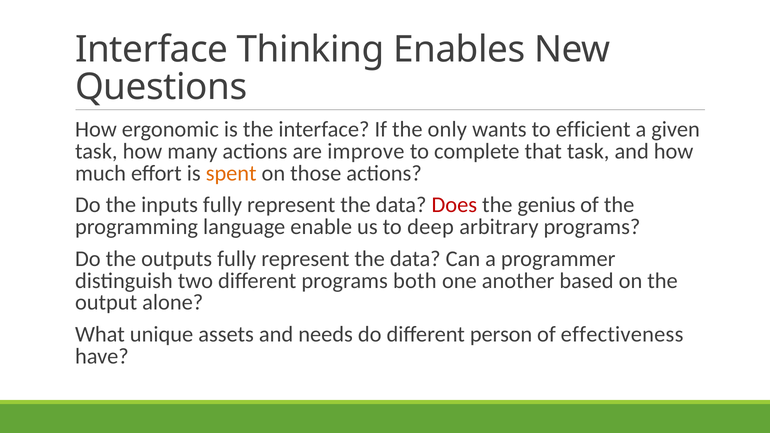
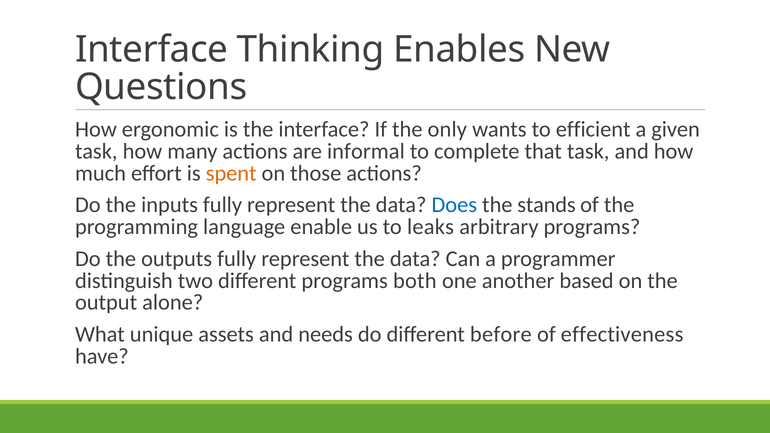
improve: improve -> informal
Does colour: red -> blue
genius: genius -> stands
deep: deep -> leaks
person: person -> before
